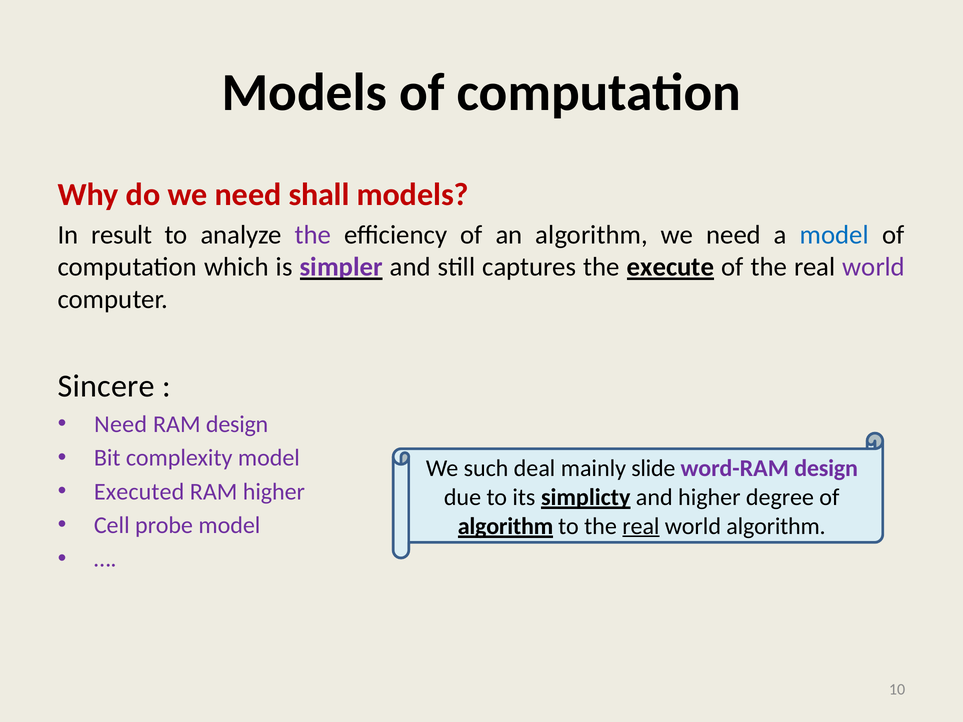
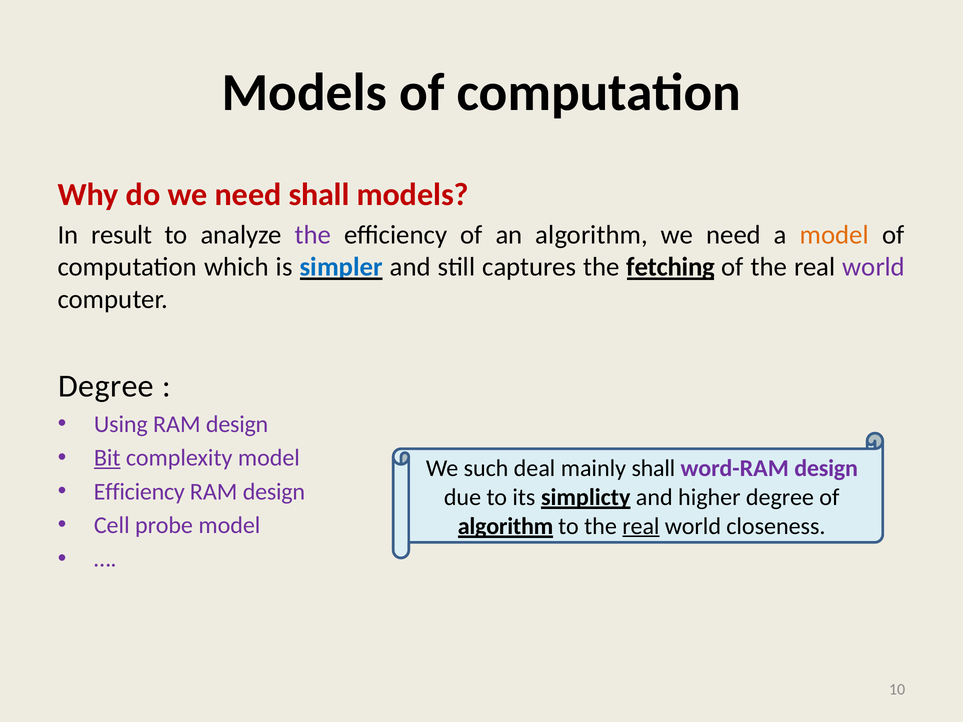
model at (834, 235) colour: blue -> orange
simpler colour: purple -> blue
execute: execute -> fetching
Sincere at (106, 386): Sincere -> Degree
Need at (121, 424): Need -> Using
Bit underline: none -> present
mainly slide: slide -> shall
Executed at (139, 492): Executed -> Efficiency
higher at (274, 492): higher -> design
world algorithm: algorithm -> closeness
